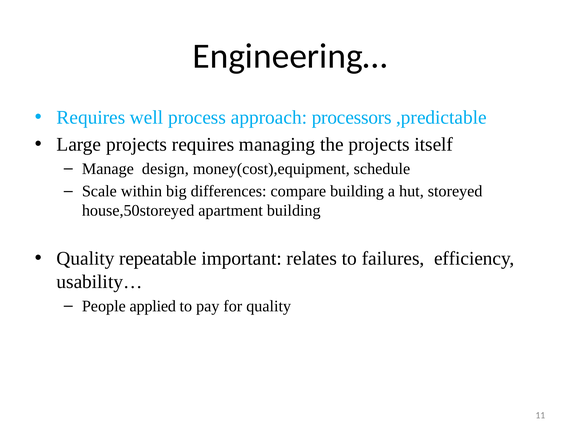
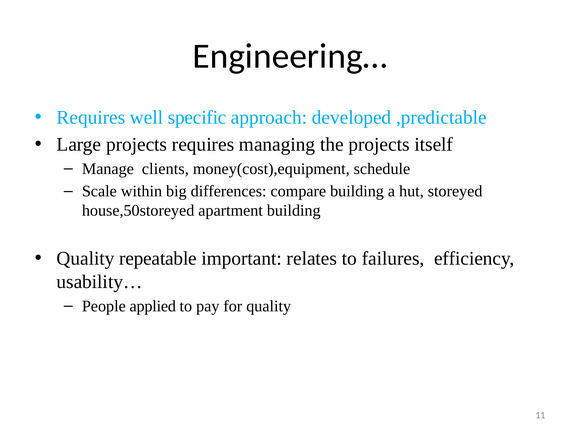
process: process -> specific
processors: processors -> developed
design: design -> clients
